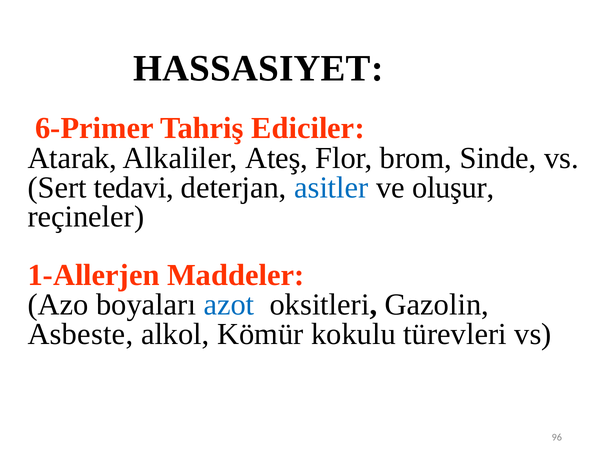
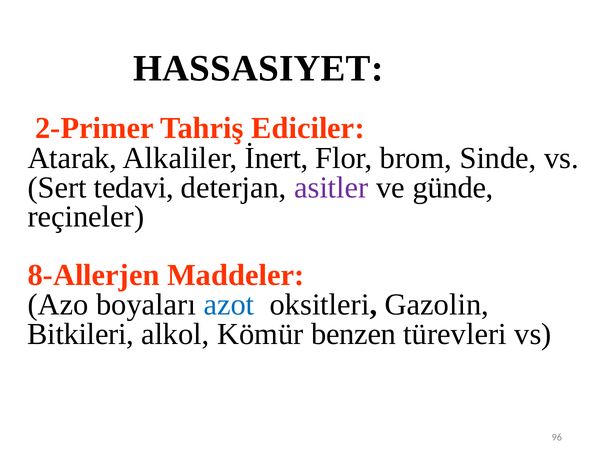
6-Primer: 6-Primer -> 2-Primer
Ateş: Ateş -> İnert
asitler colour: blue -> purple
oluşur: oluşur -> günde
1-Allerjen: 1-Allerjen -> 8-Allerjen
Asbeste: Asbeste -> Bitkileri
kokulu: kokulu -> benzen
